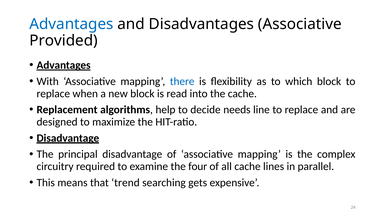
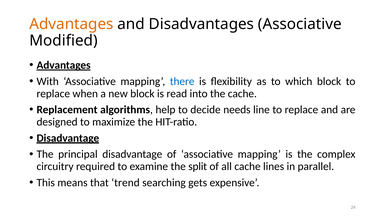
Advantages at (71, 24) colour: blue -> orange
Provided: Provided -> Modified
four: four -> split
